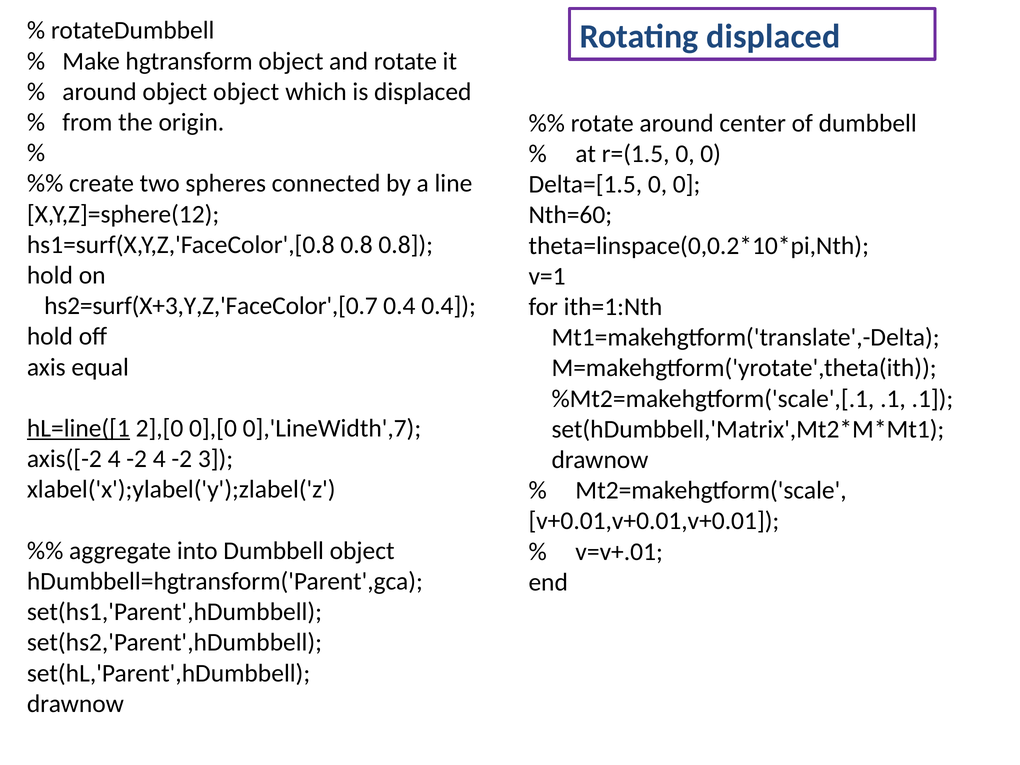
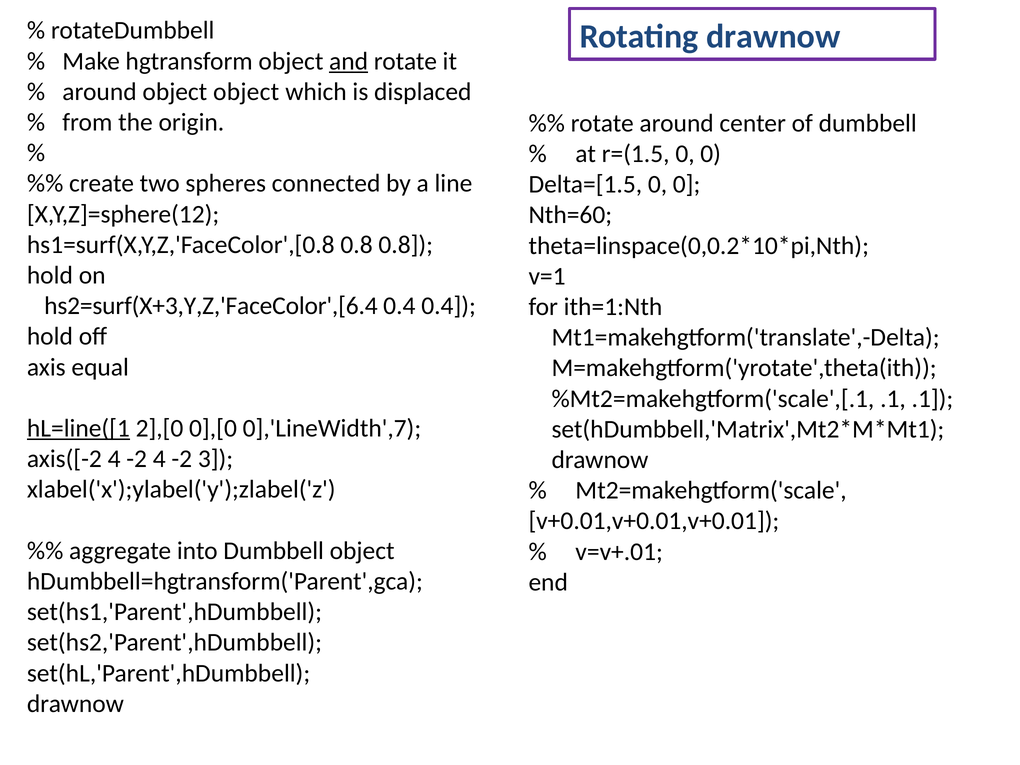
Rotating displaced: displaced -> drawnow
and underline: none -> present
hs2=surf(X+3,Y,Z,'FaceColor',[0.7: hs2=surf(X+3,Y,Z,'FaceColor',[0.7 -> hs2=surf(X+3,Y,Z,'FaceColor',[6.4
